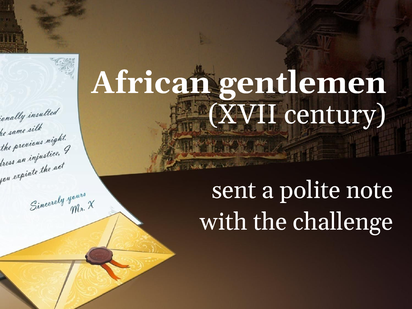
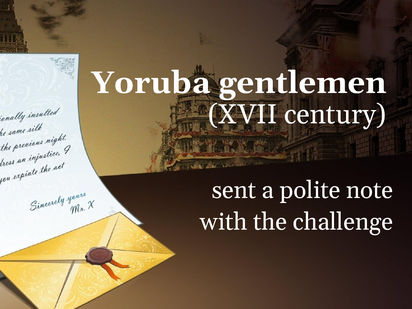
African: African -> Yoruba
